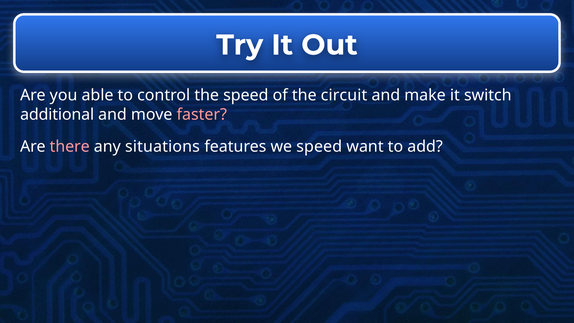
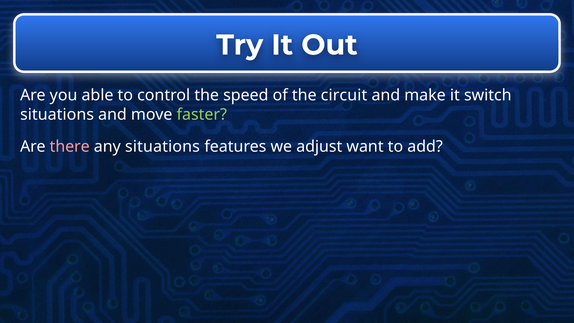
additional at (57, 115): additional -> situations
faster colour: pink -> light green
we speed: speed -> adjust
